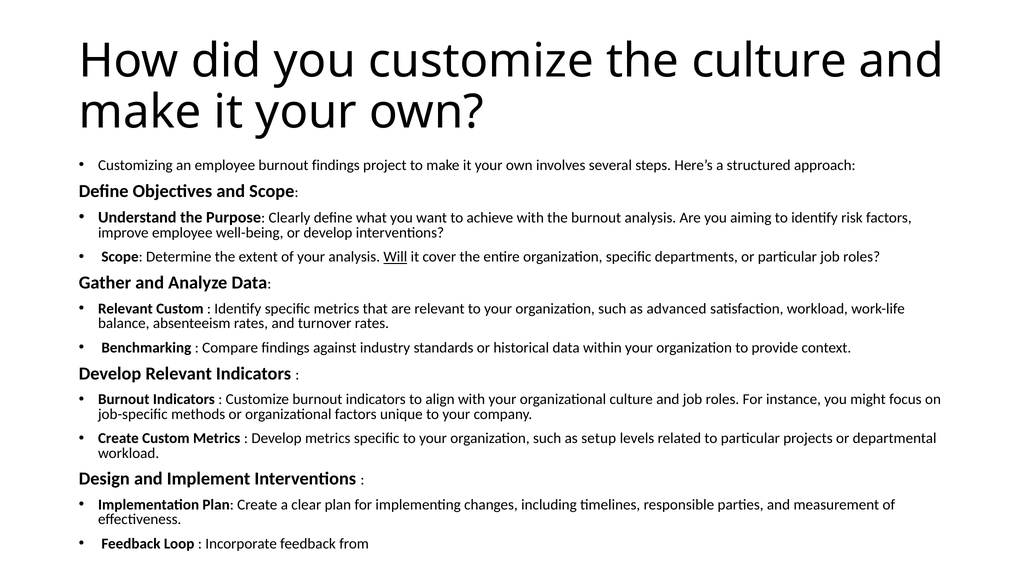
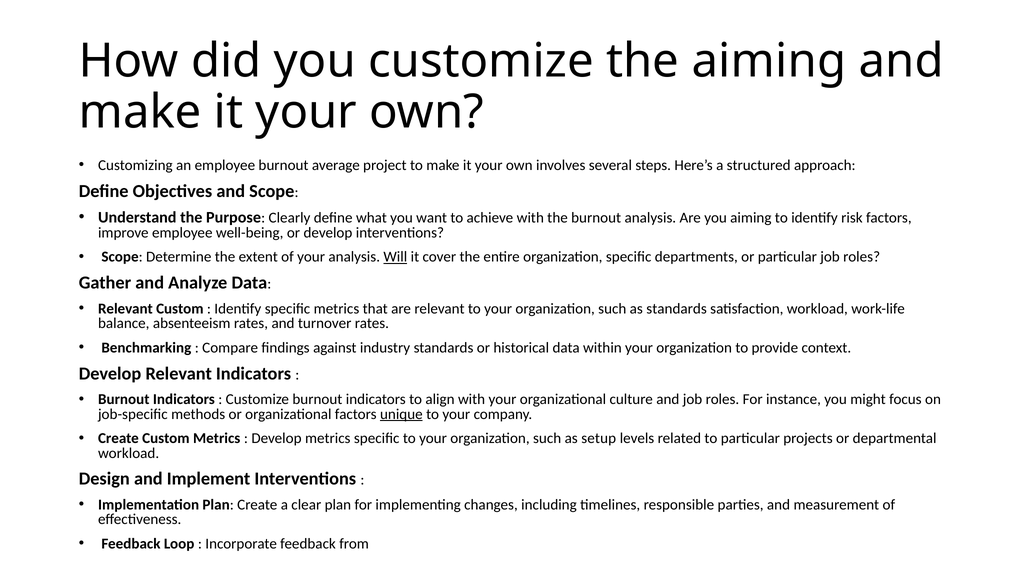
the culture: culture -> aiming
burnout findings: findings -> average
as advanced: advanced -> standards
unique underline: none -> present
